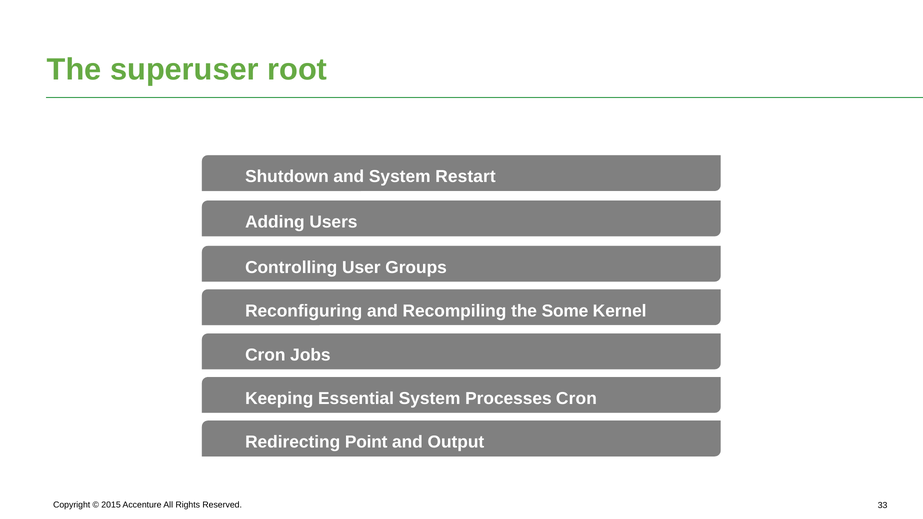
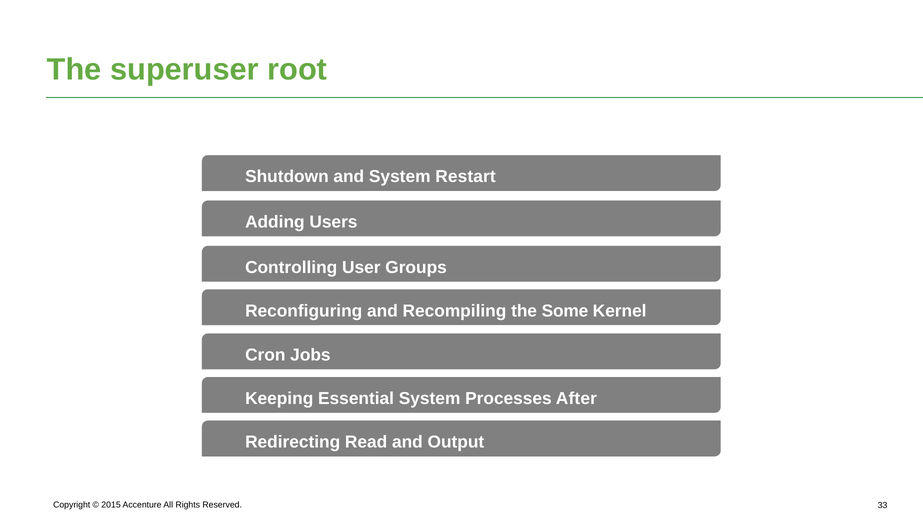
Processes Cron: Cron -> After
Point: Point -> Read
